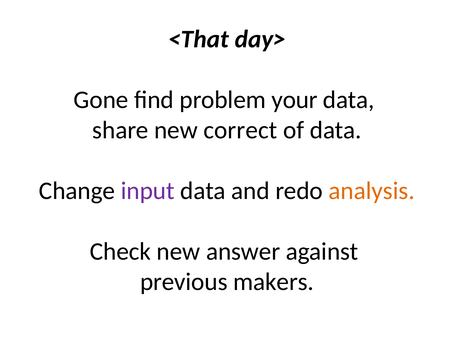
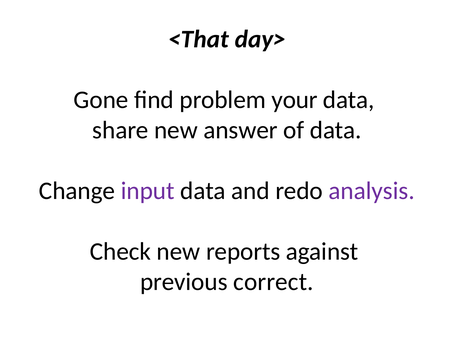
correct: correct -> answer
analysis colour: orange -> purple
answer: answer -> reports
makers: makers -> correct
